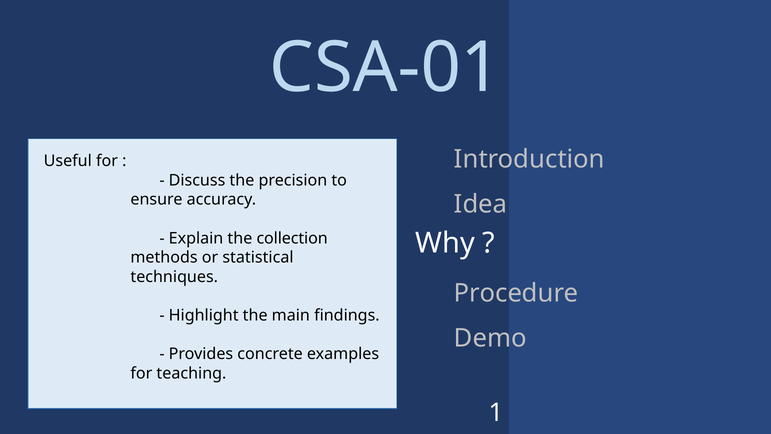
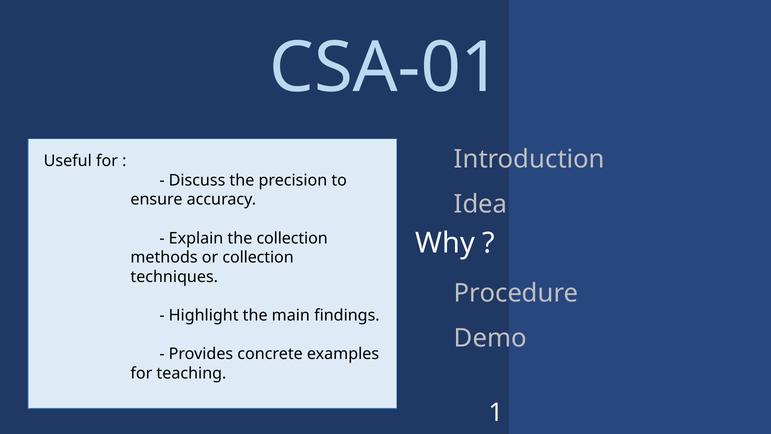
or statistical: statistical -> collection
